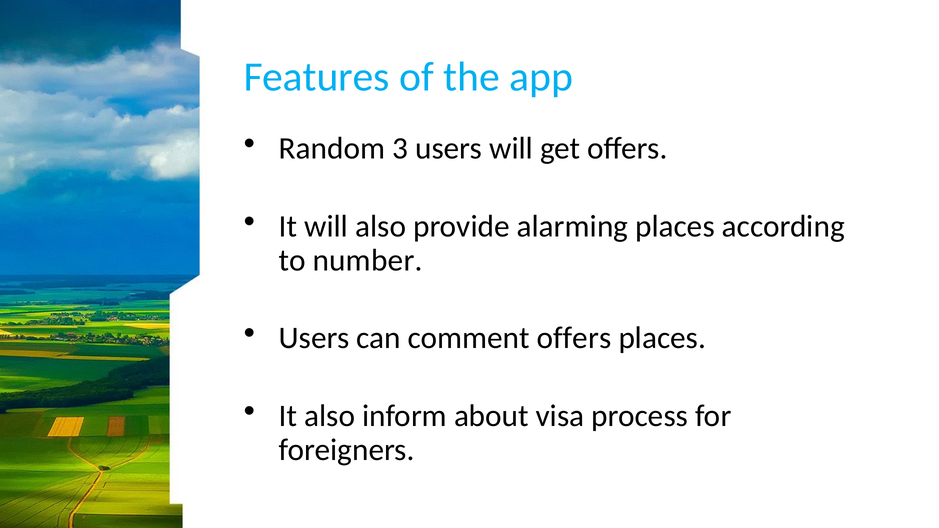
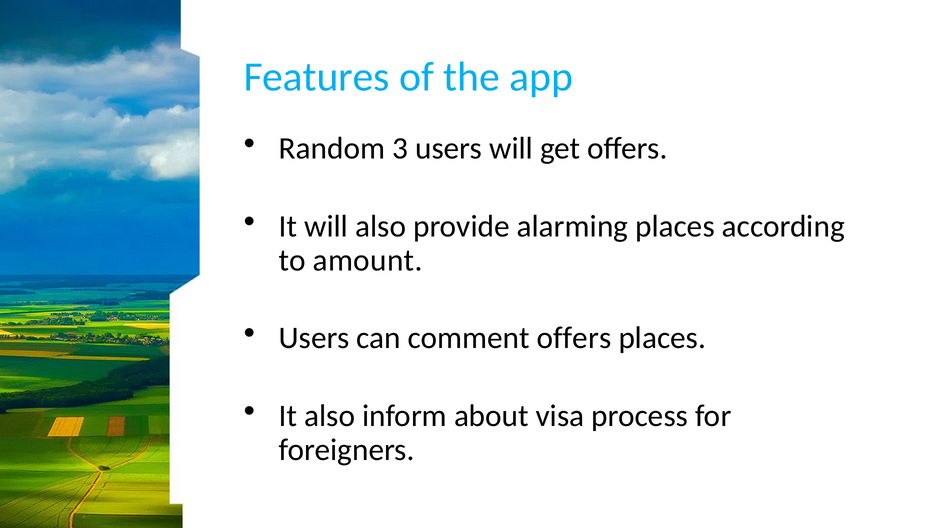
number: number -> amount
